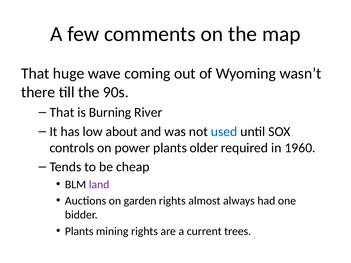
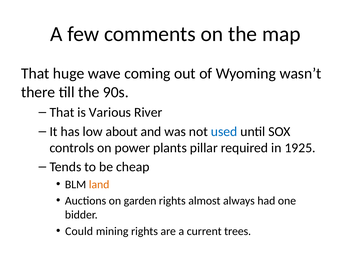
Burning: Burning -> Various
older: older -> pillar
1960: 1960 -> 1925
land colour: purple -> orange
Plants at (79, 231): Plants -> Could
